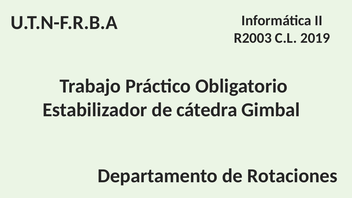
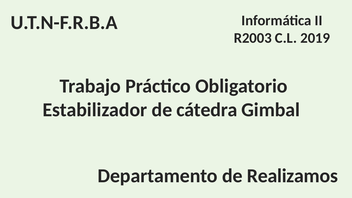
Rotaciones: Rotaciones -> Realizamos
